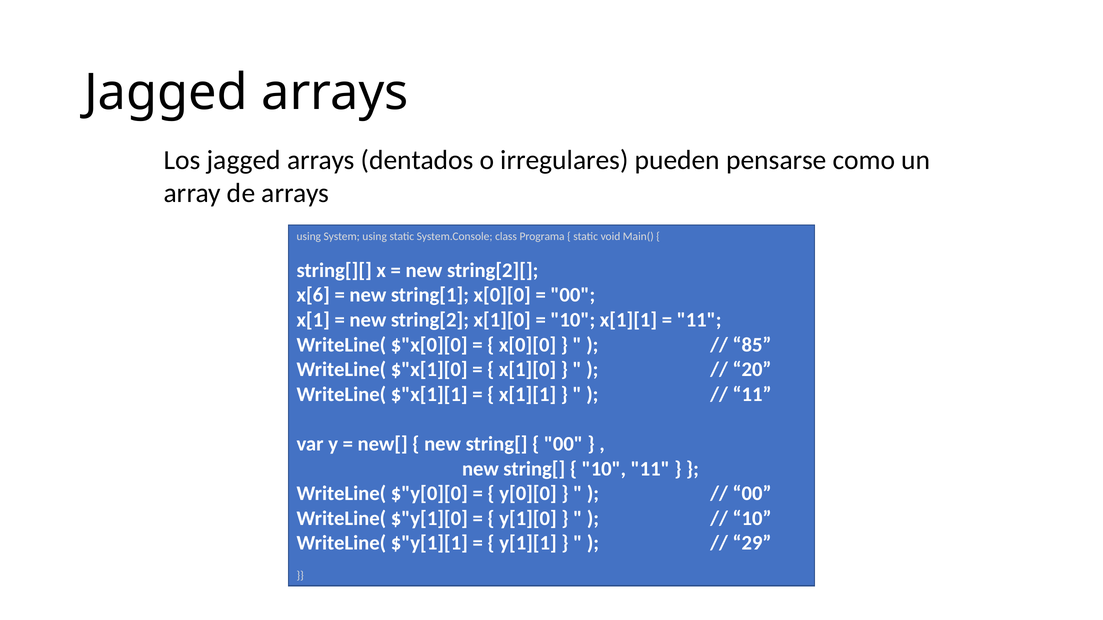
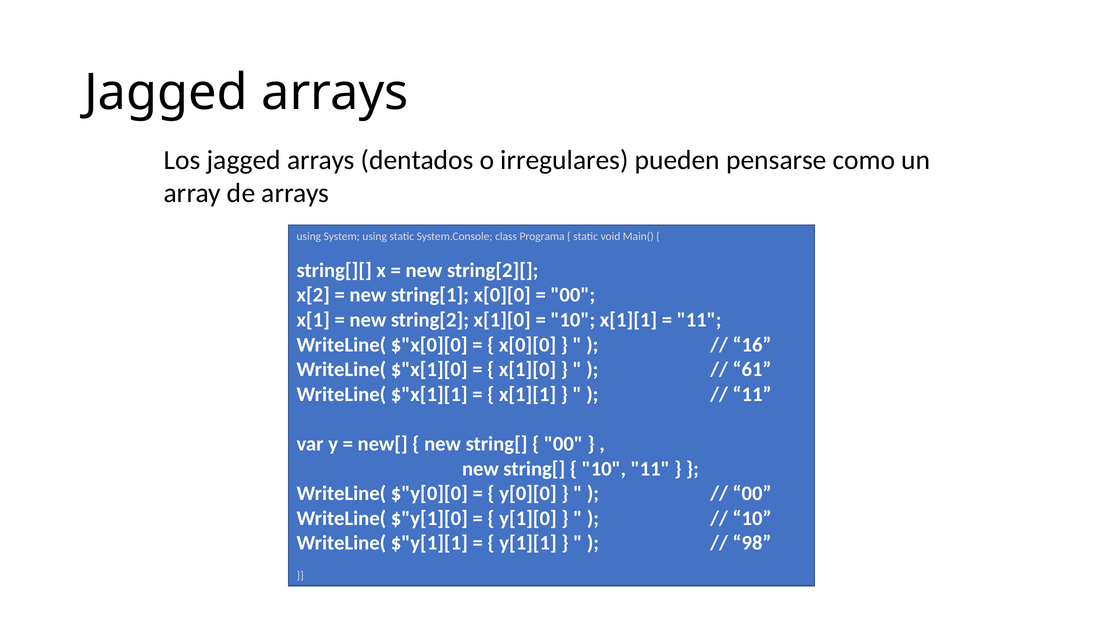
x[6: x[6 -> x[2
85: 85 -> 16
20: 20 -> 61
29: 29 -> 98
